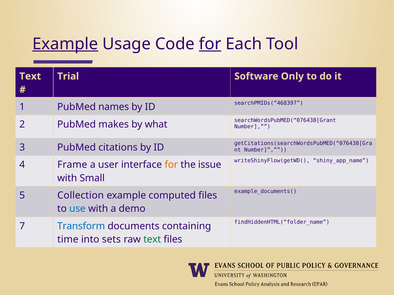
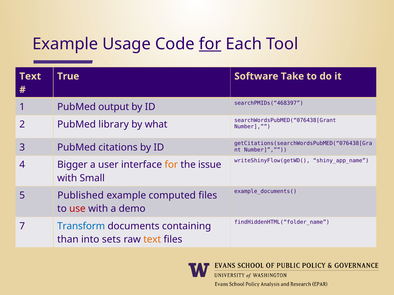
Example at (65, 44) underline: present -> none
Trial: Trial -> True
Only: Only -> Take
names: names -> output
makes: makes -> library
Frame: Frame -> Bigger
Collection: Collection -> Published
use colour: blue -> red
time: time -> than
text at (152, 240) colour: green -> orange
